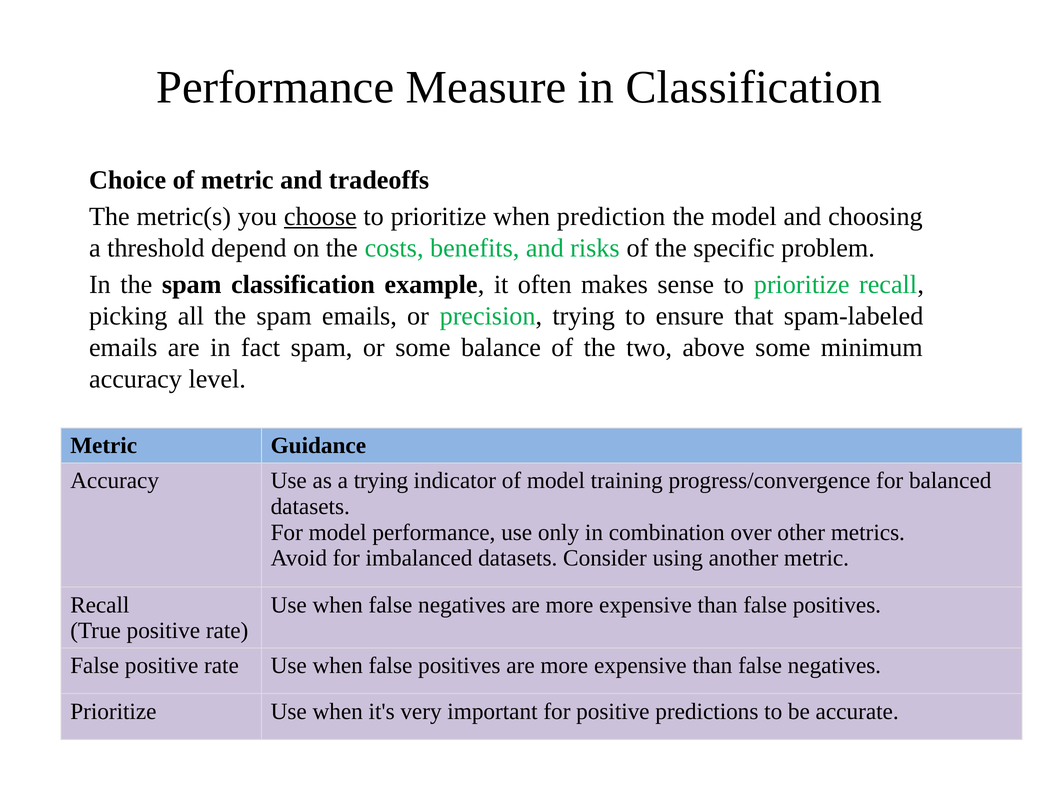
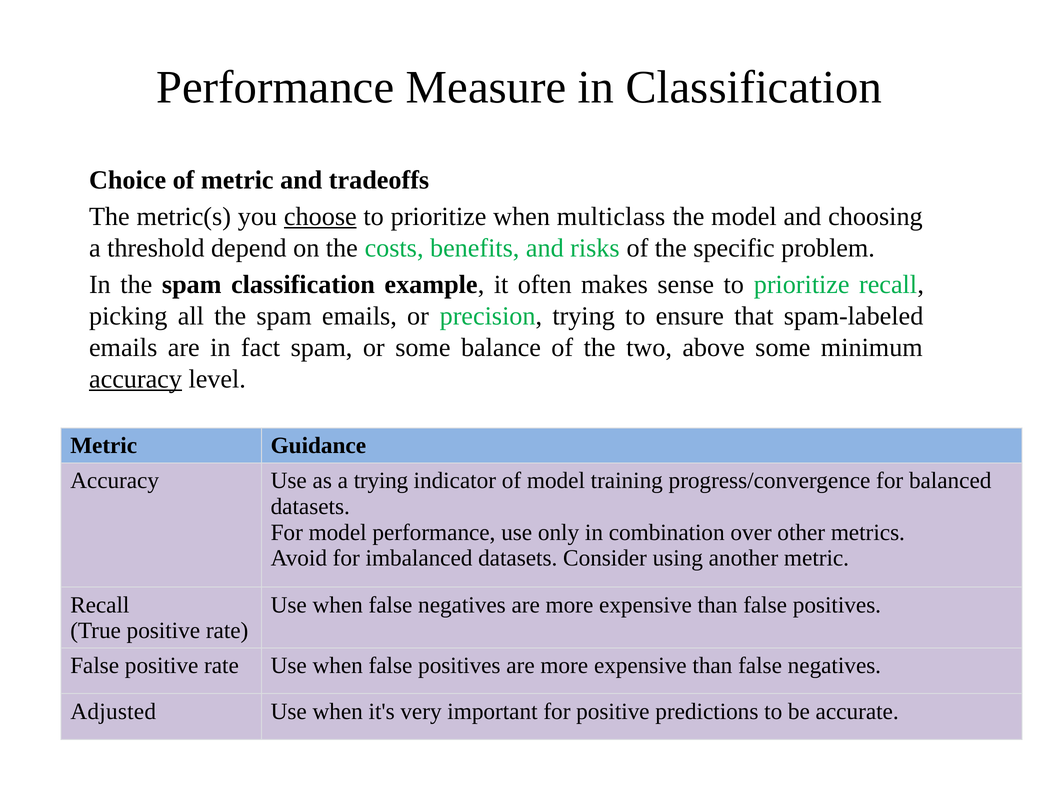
prediction: prediction -> multiclass
accuracy at (136, 379) underline: none -> present
Prioritize at (113, 711): Prioritize -> Adjusted
